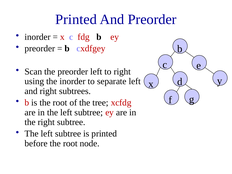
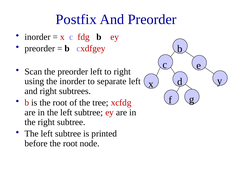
Printed at (76, 19): Printed -> Postfix
